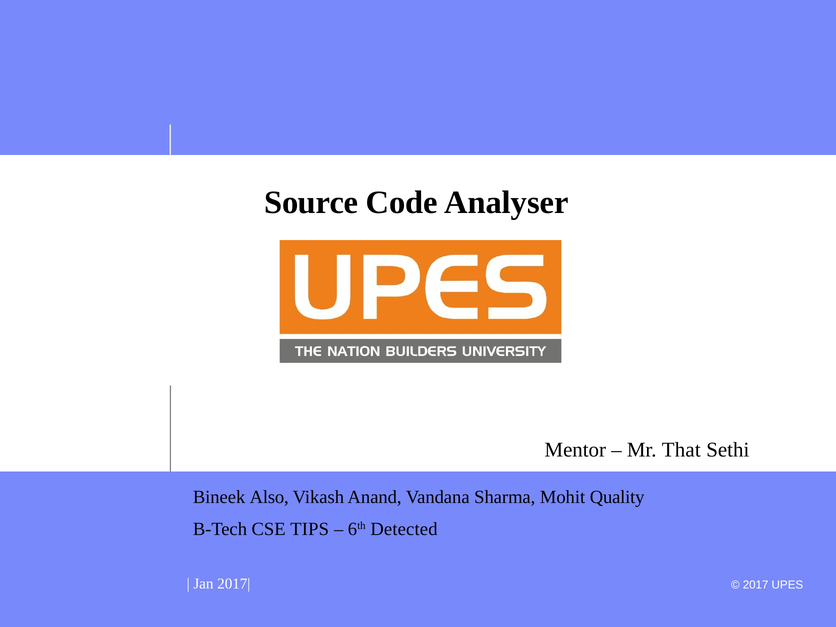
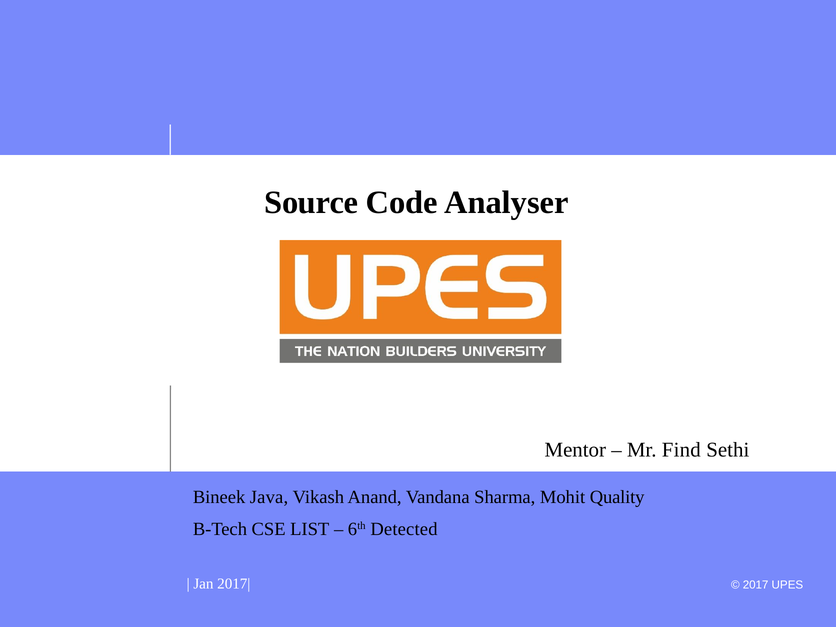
That: That -> Find
Also: Also -> Java
TIPS: TIPS -> LIST
